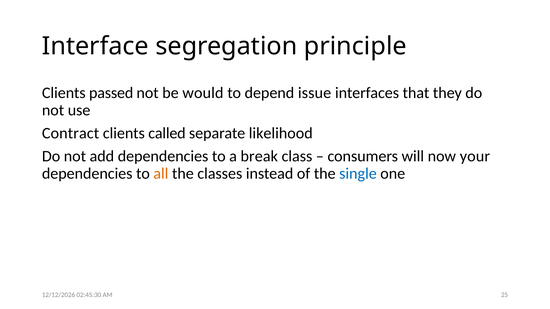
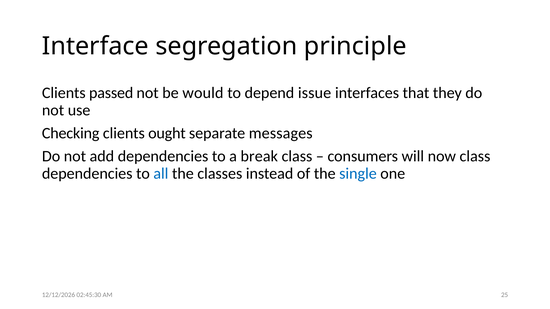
Contract: Contract -> Checking
called: called -> ought
likelihood: likelihood -> messages
now your: your -> class
all colour: orange -> blue
